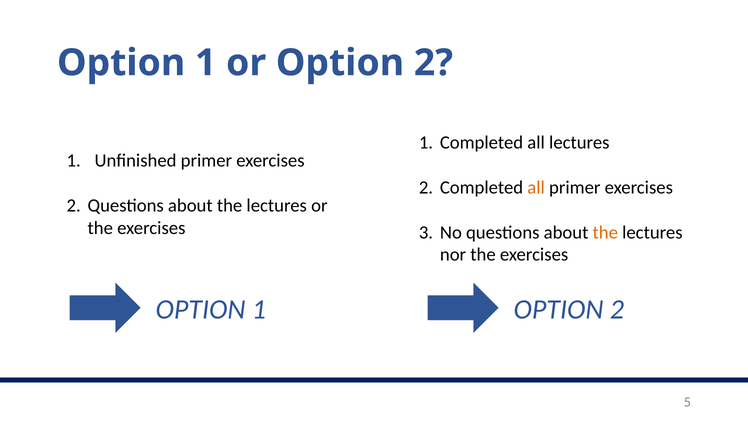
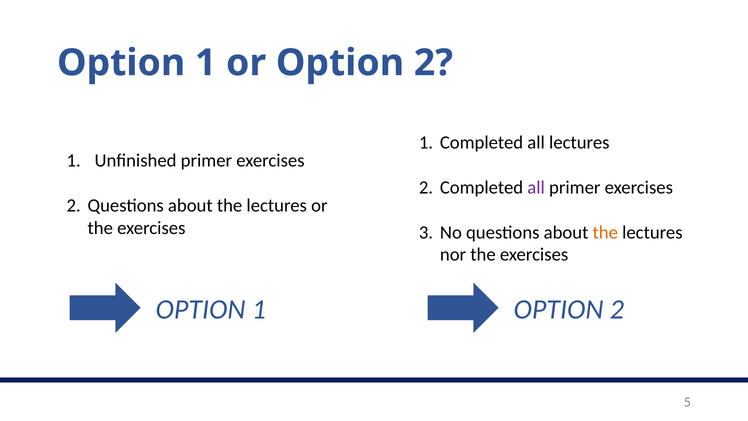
all at (536, 187) colour: orange -> purple
